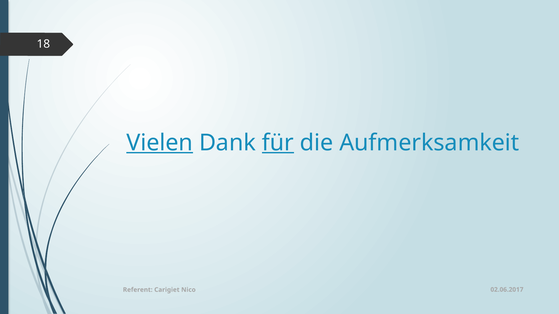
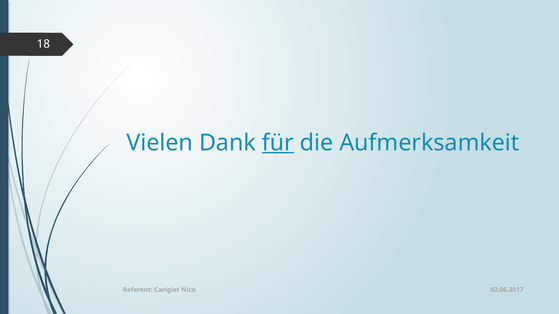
Vielen underline: present -> none
